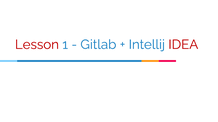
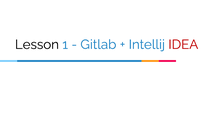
Lesson colour: red -> black
